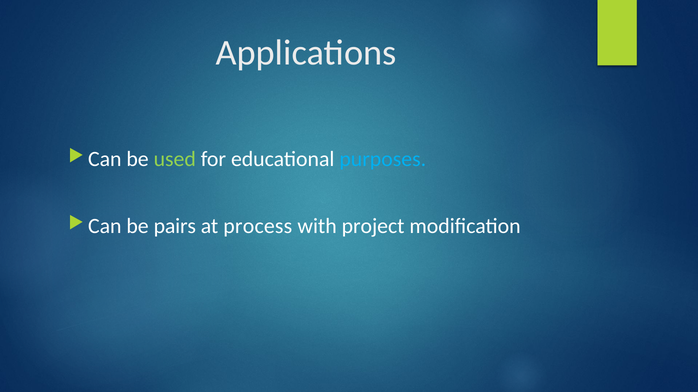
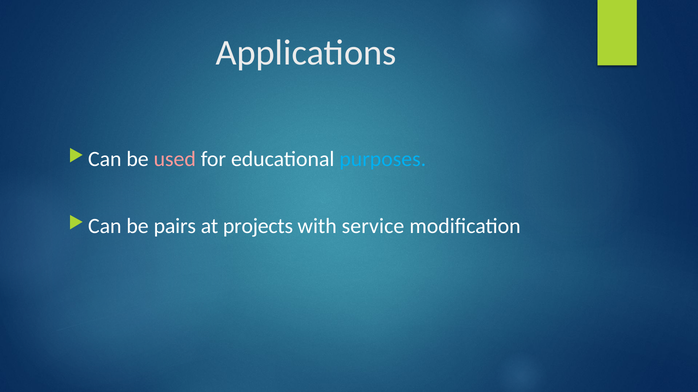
used colour: light green -> pink
process: process -> projects
project: project -> service
